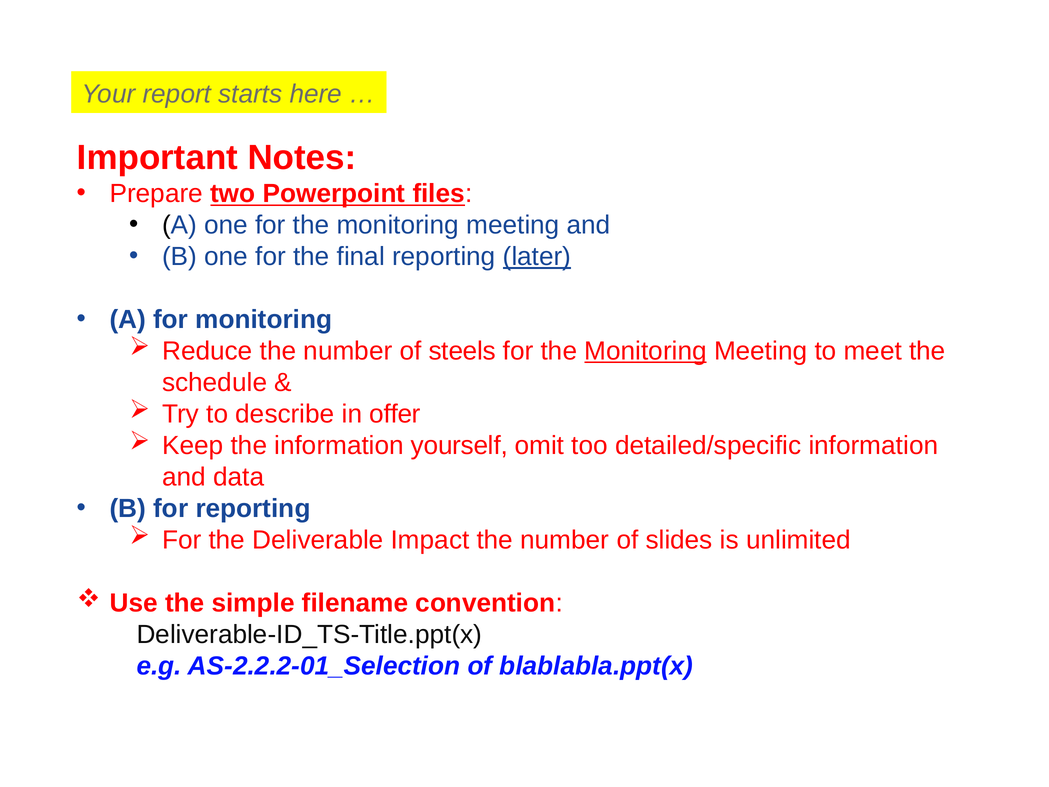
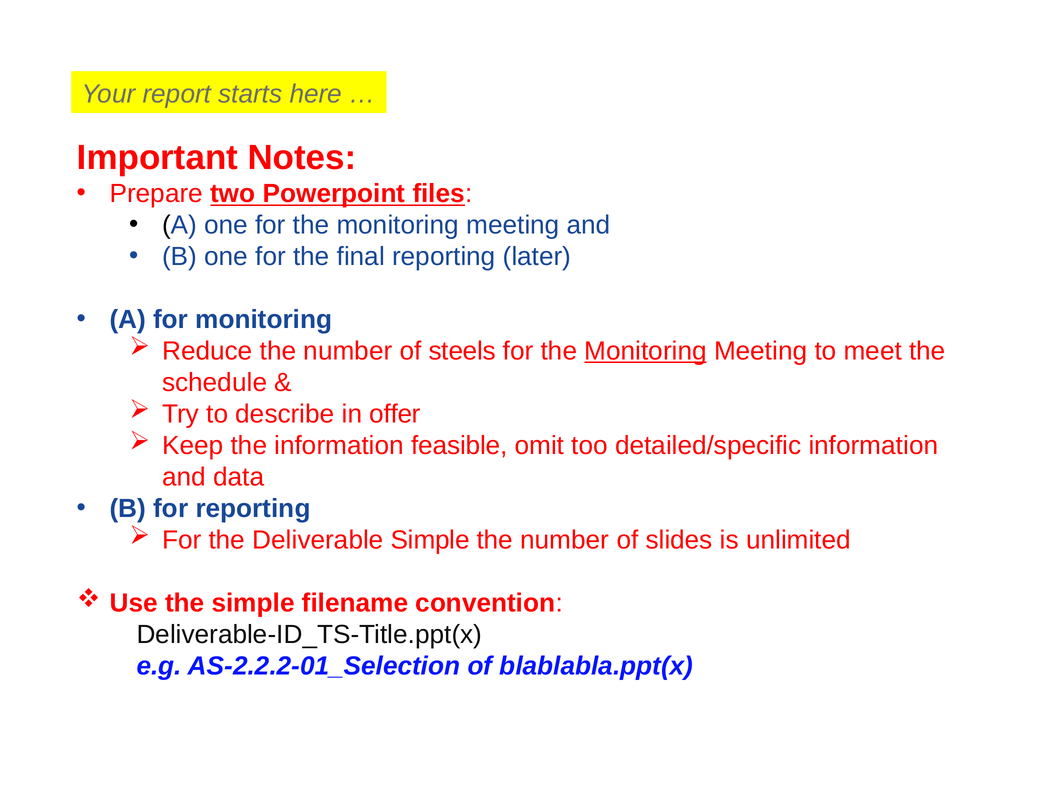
later underline: present -> none
yourself: yourself -> feasible
Deliverable Impact: Impact -> Simple
